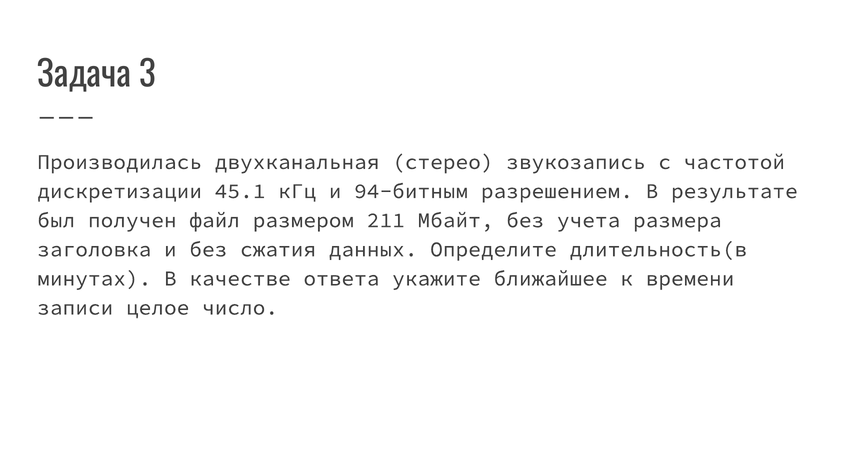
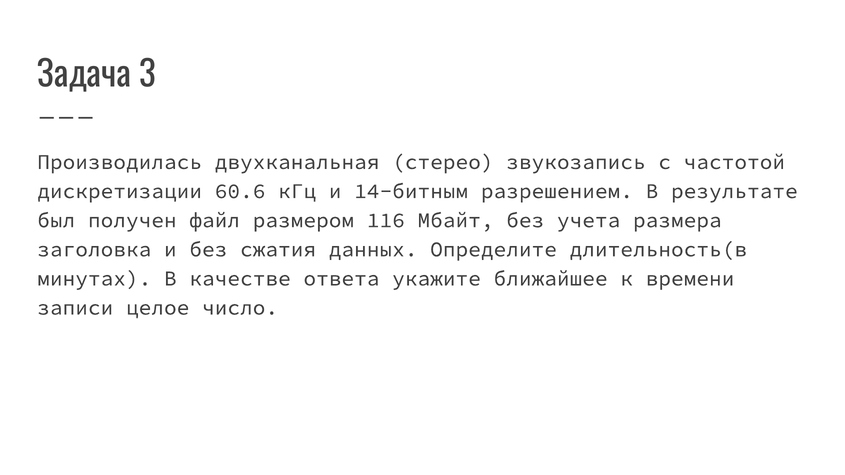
45.1: 45.1 -> 60.6
94-битным: 94-битным -> 14-битным
211: 211 -> 116
